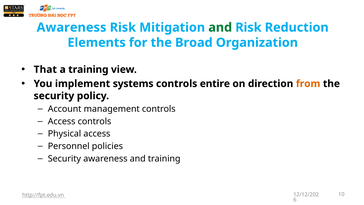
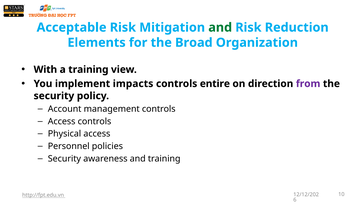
Awareness at (72, 27): Awareness -> Acceptable
That: That -> With
systems: systems -> impacts
from colour: orange -> purple
